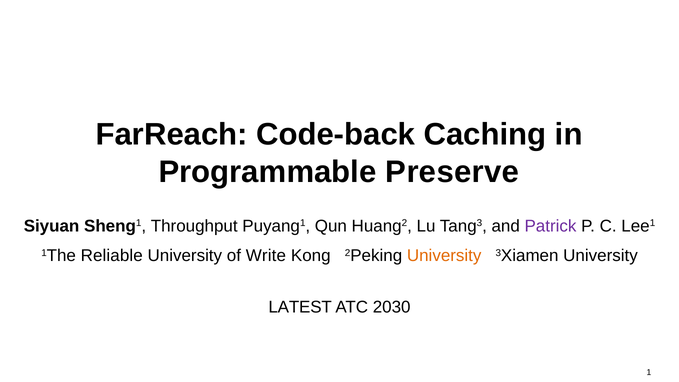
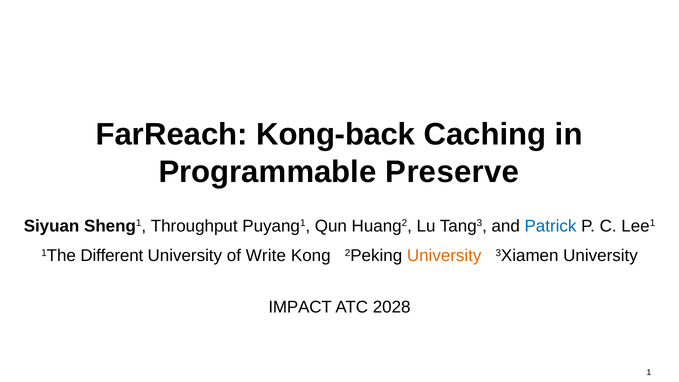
Code-back: Code-back -> Kong-back
Patrick colour: purple -> blue
Reliable: Reliable -> Different
LATEST: LATEST -> IMPACT
2030: 2030 -> 2028
